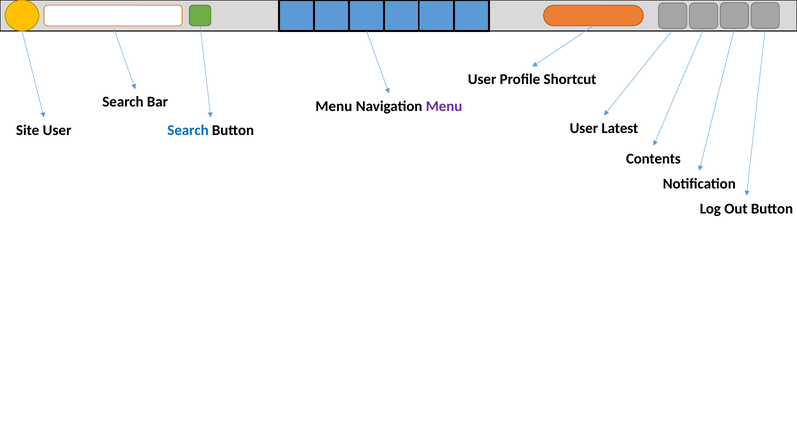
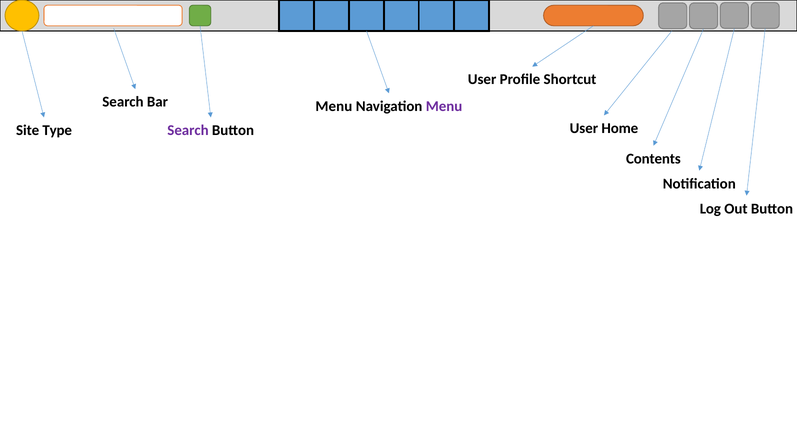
Latest: Latest -> Home
Site User: User -> Type
Search at (188, 130) colour: blue -> purple
